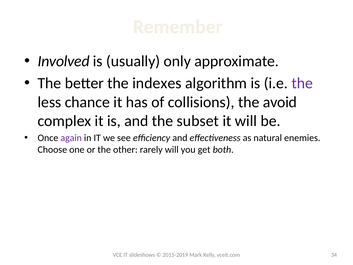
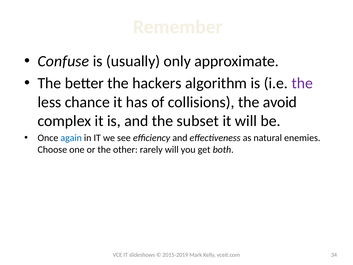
Involved: Involved -> Confuse
indexes: indexes -> hackers
again colour: purple -> blue
